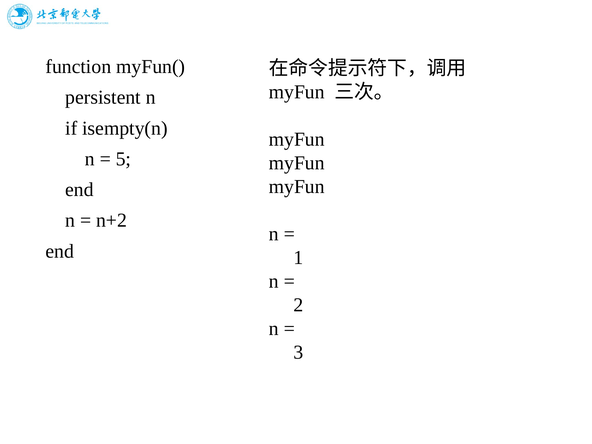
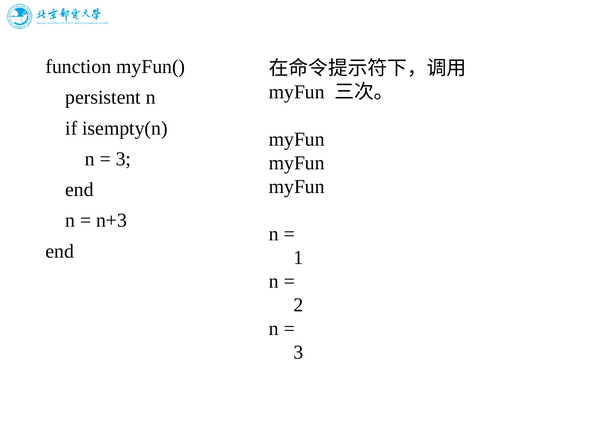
5 at (123, 159): 5 -> 3
n+2: n+2 -> n+3
